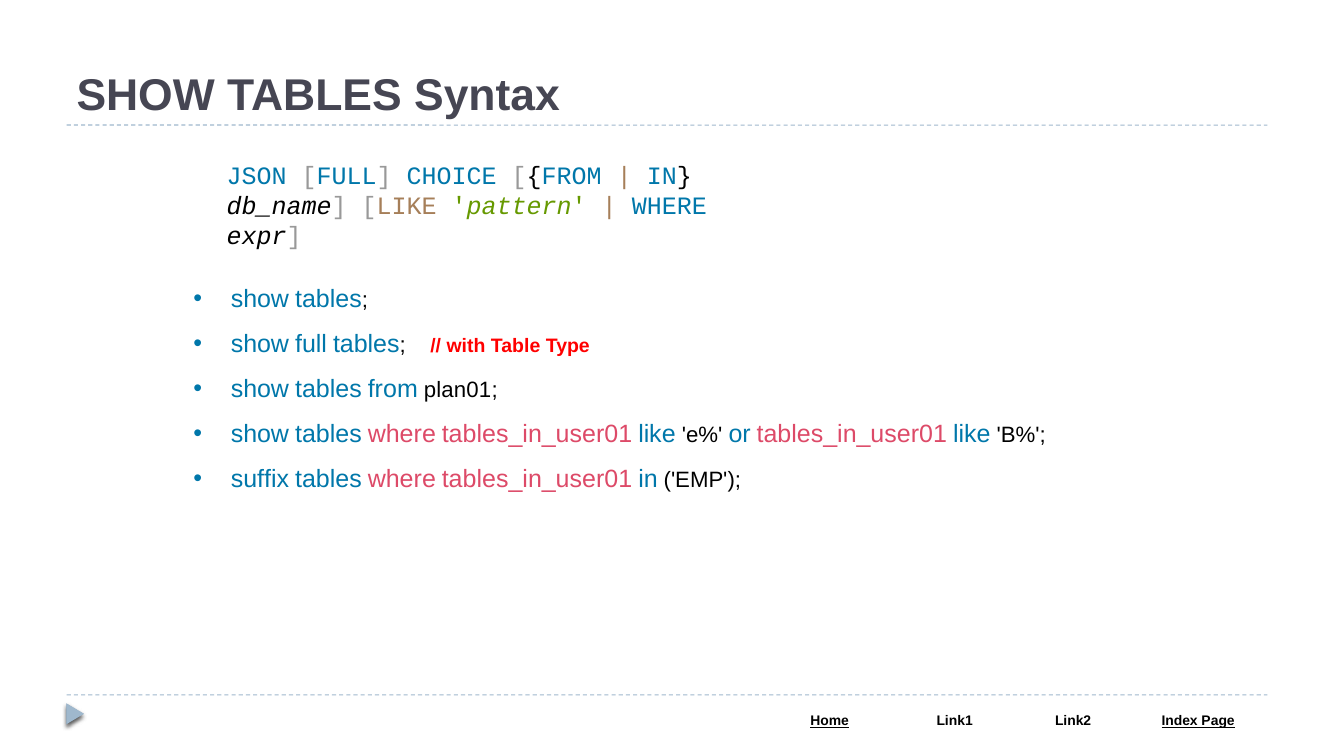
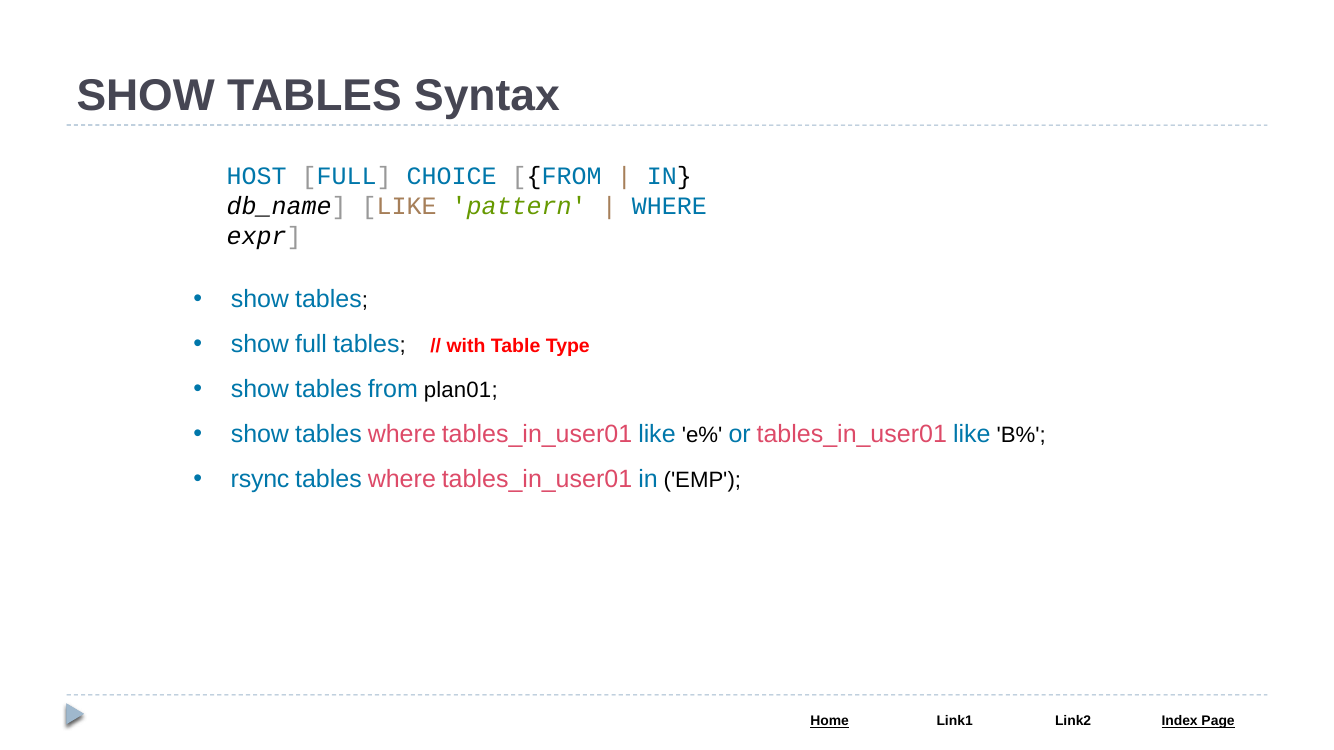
JSON: JSON -> HOST
suffix: suffix -> rsync
